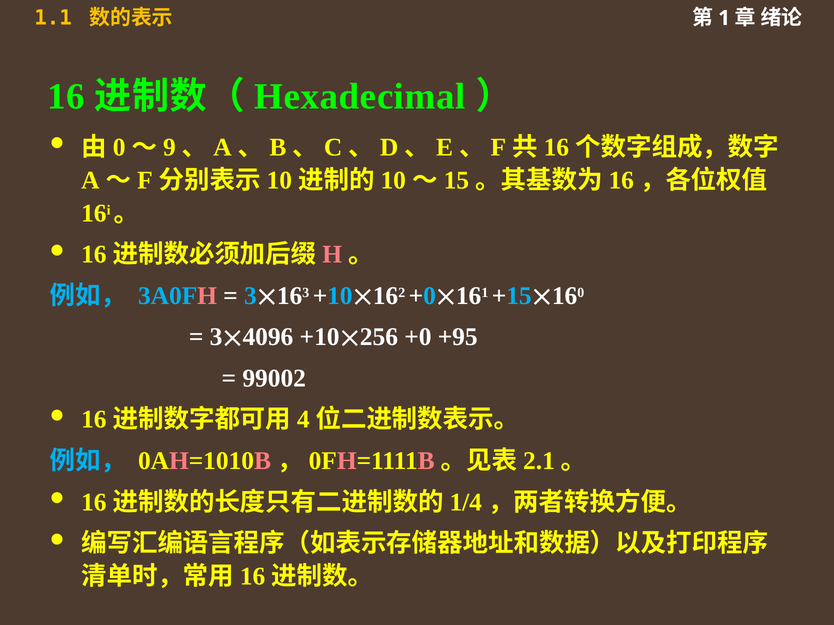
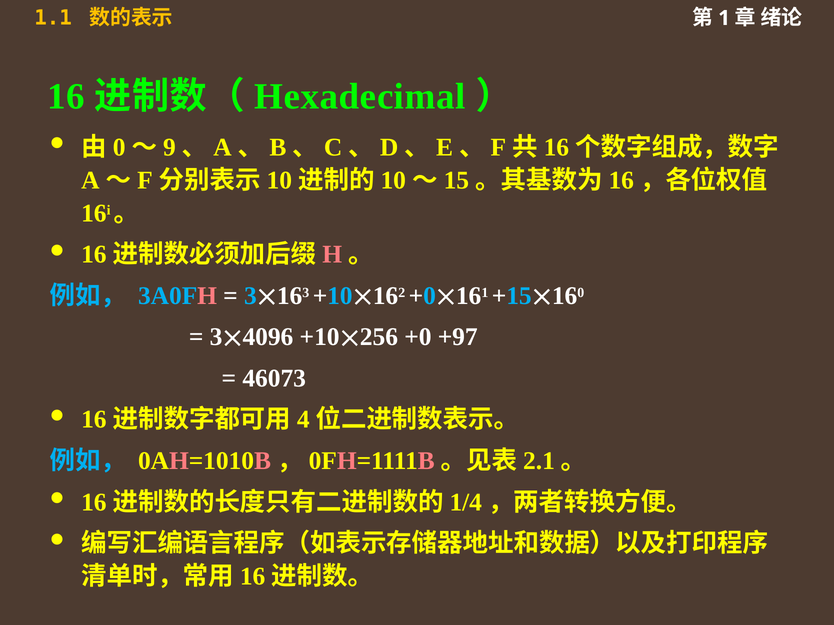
+95: +95 -> +97
99002: 99002 -> 46073
